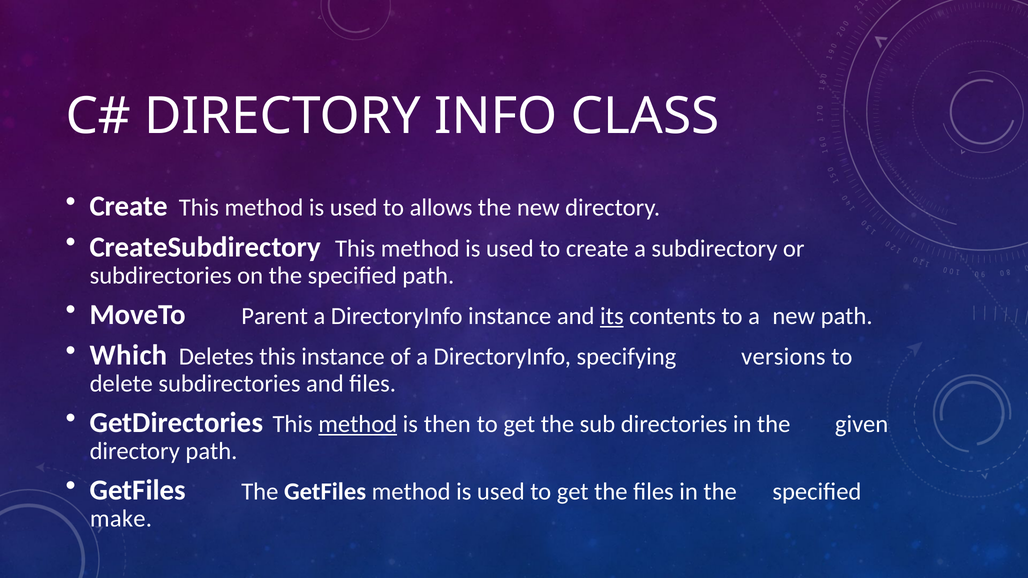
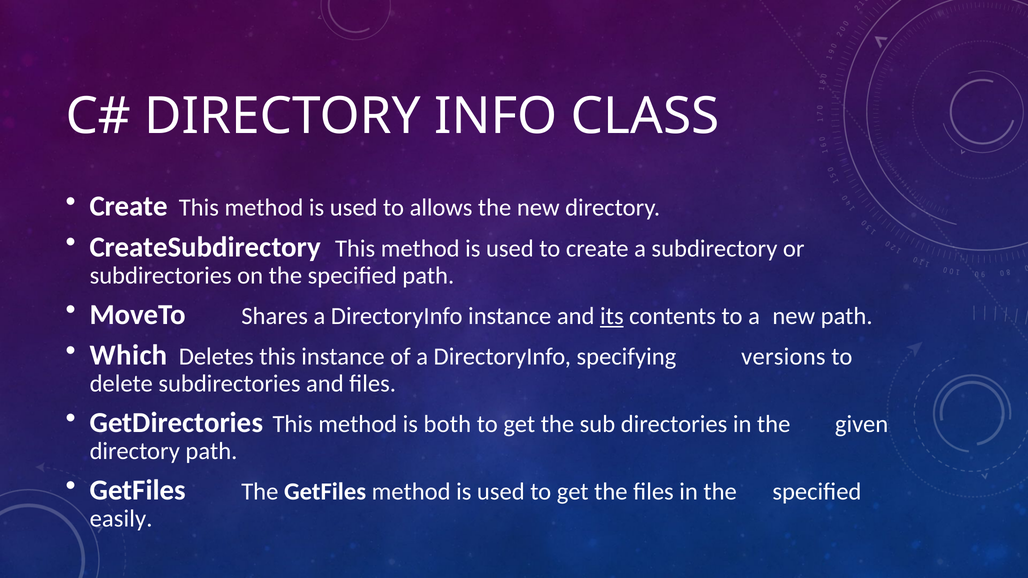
Parent: Parent -> Shares
method at (358, 424) underline: present -> none
then: then -> both
make: make -> easily
